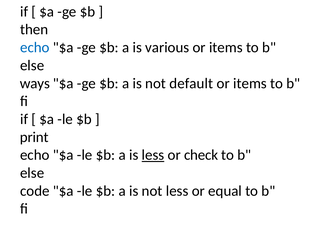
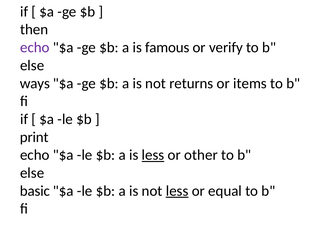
echo at (35, 47) colour: blue -> purple
various: various -> famous
items at (226, 47): items -> verify
default: default -> returns
check: check -> other
code: code -> basic
less at (177, 191) underline: none -> present
